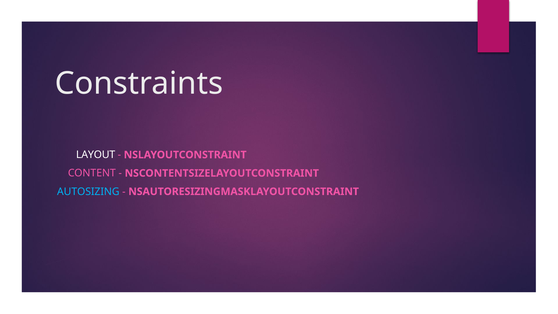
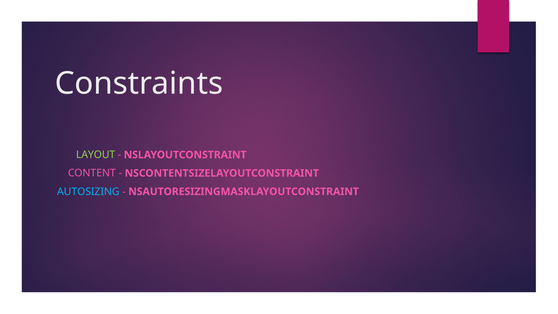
LAYOUT colour: white -> light green
